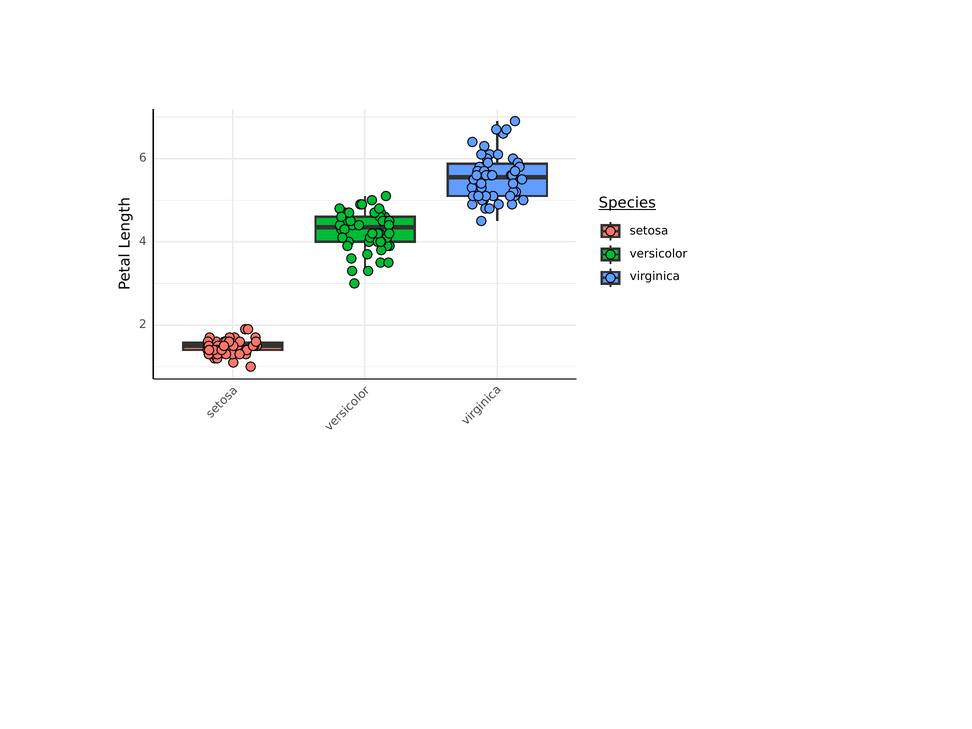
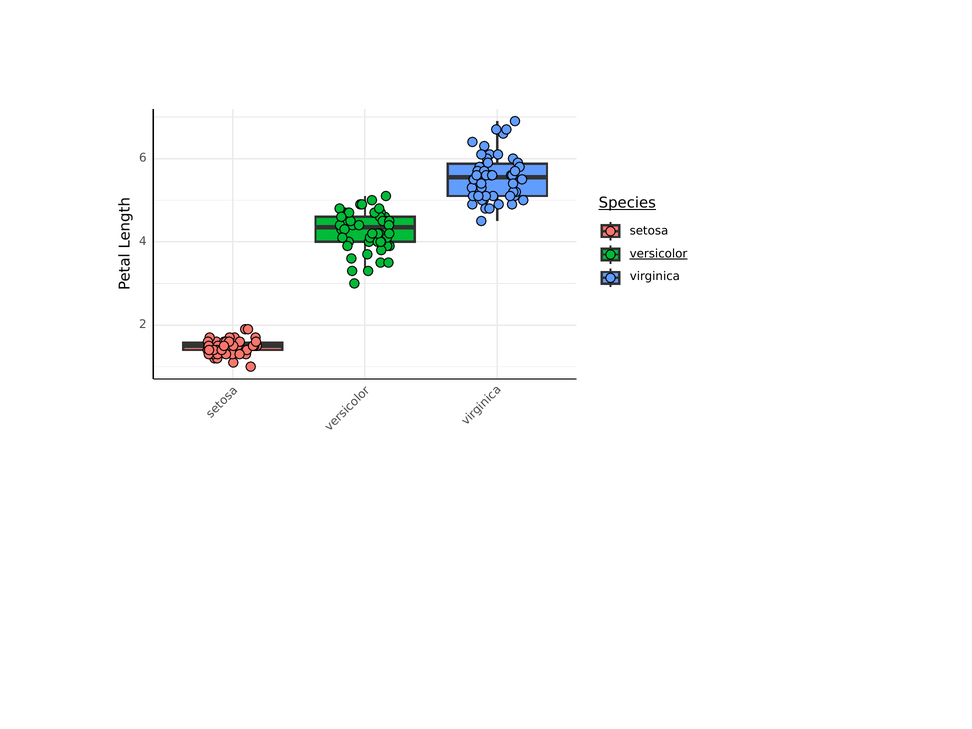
versicolor underline: none -> present
